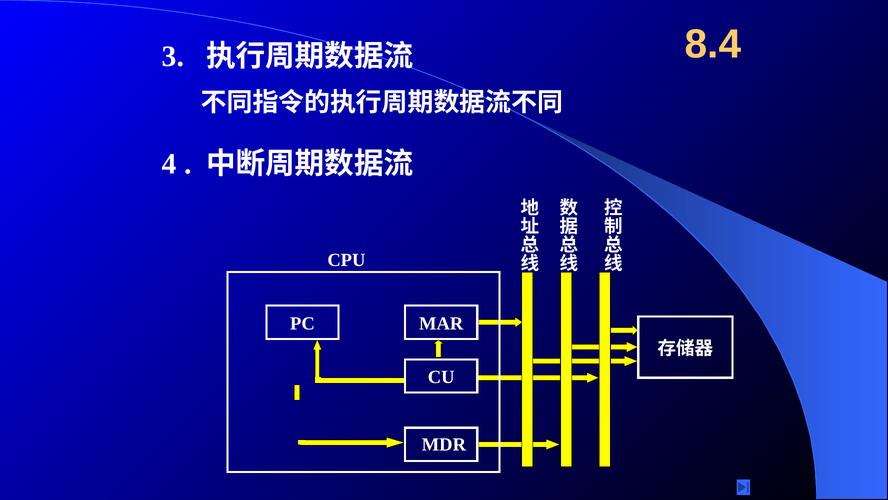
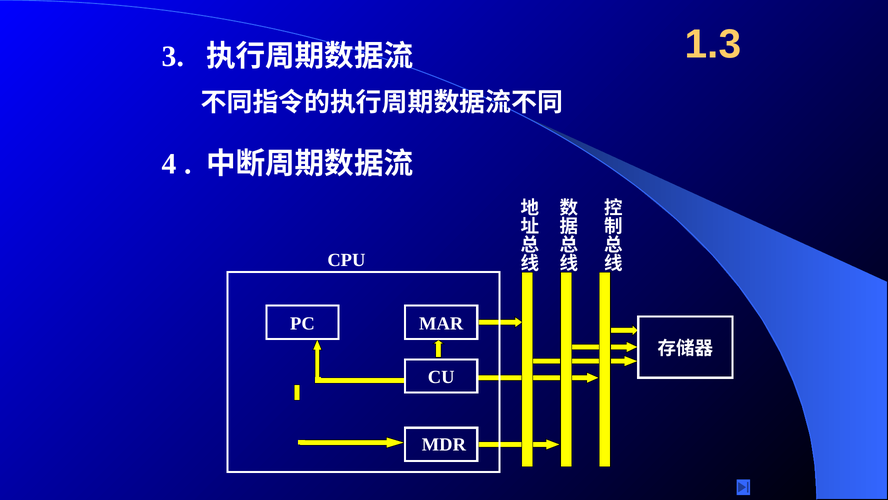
8.4: 8.4 -> 1.3
